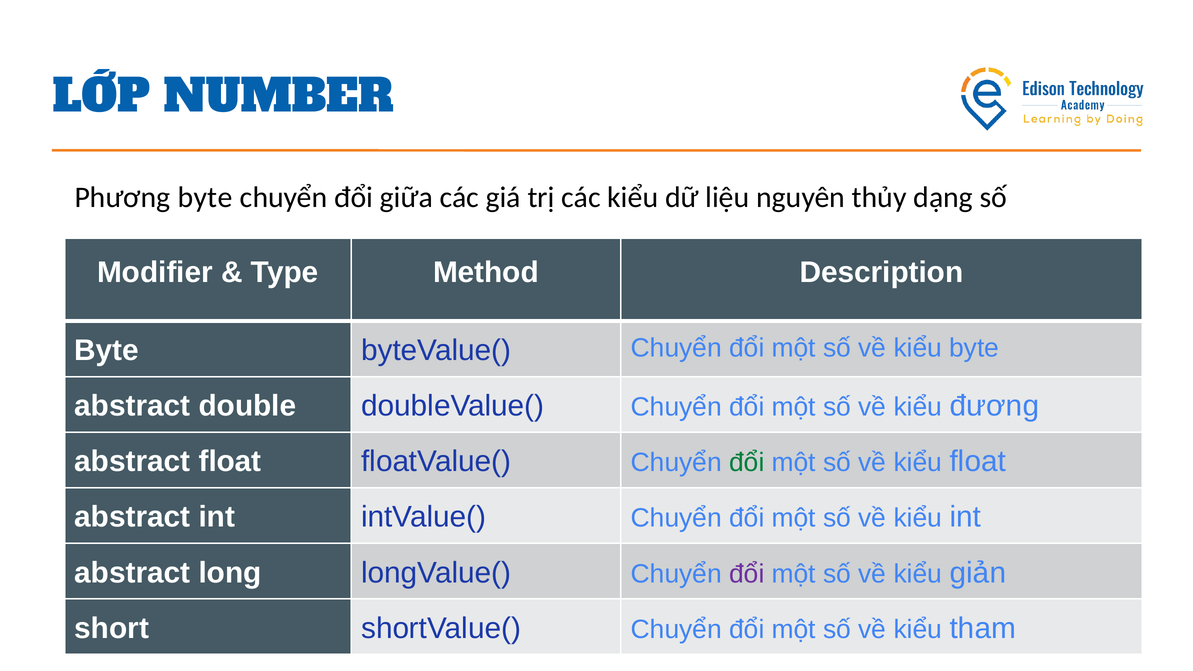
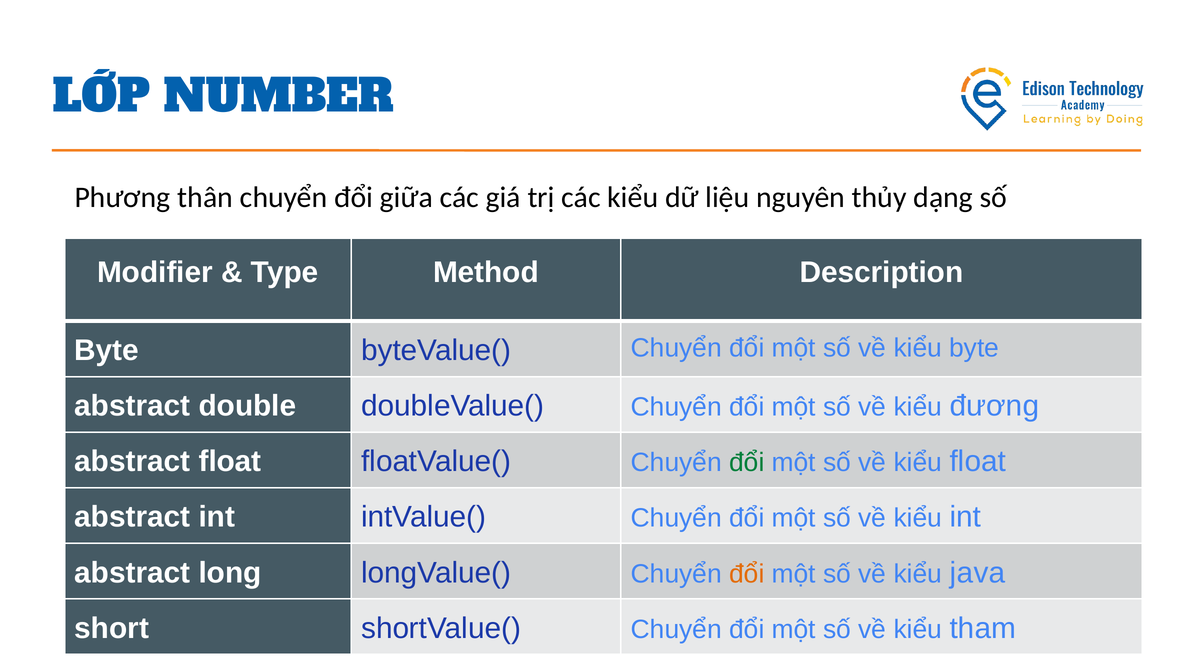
Phương byte: byte -> thân
đổi at (747, 574) colour: purple -> orange
giản: giản -> java
